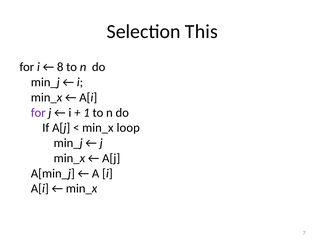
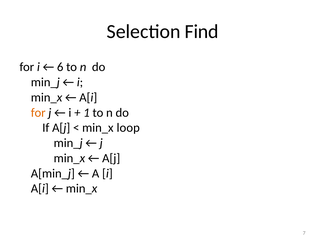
This: This -> Find
8: 8 -> 6
for at (38, 112) colour: purple -> orange
